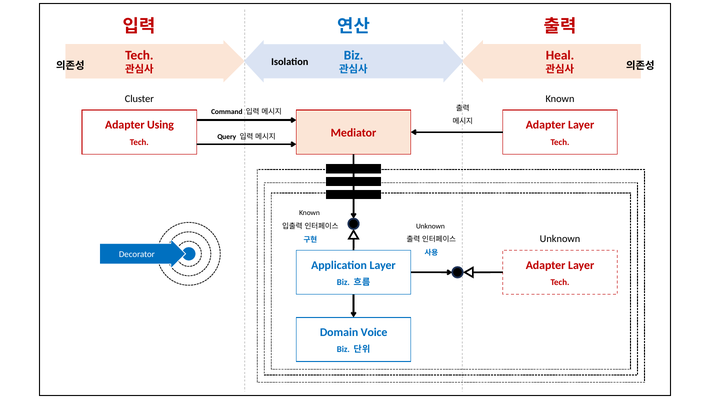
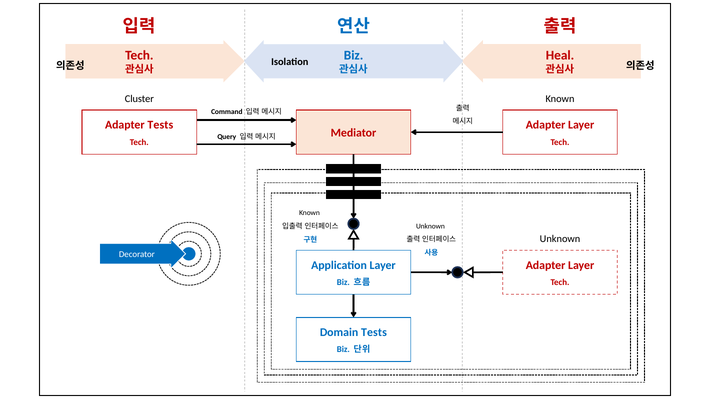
Adapter Using: Using -> Tests
Domain Voice: Voice -> Tests
